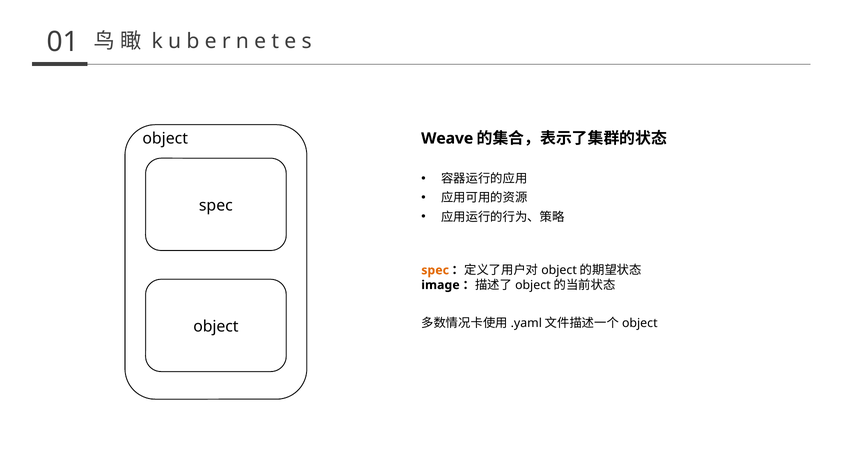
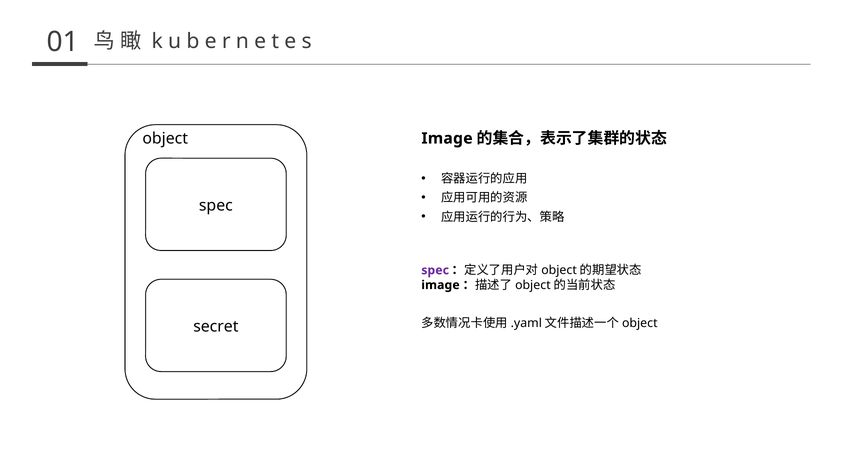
object Weave: Weave -> Image
spec at (435, 270) colour: orange -> purple
object at (216, 327): object -> secret
